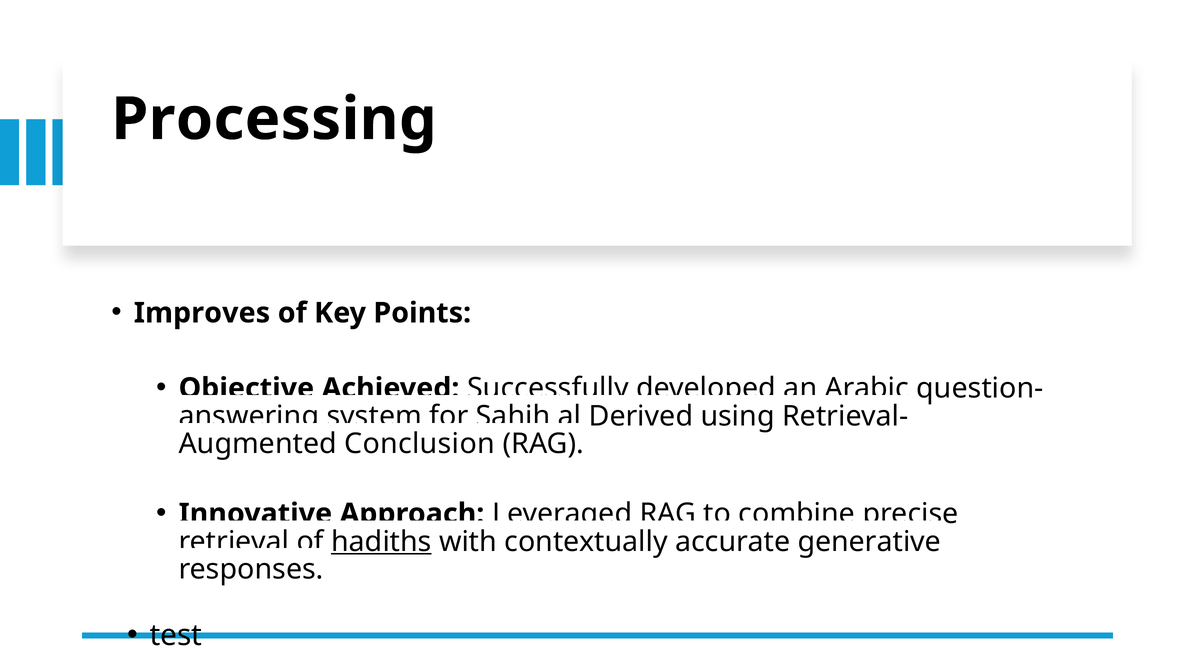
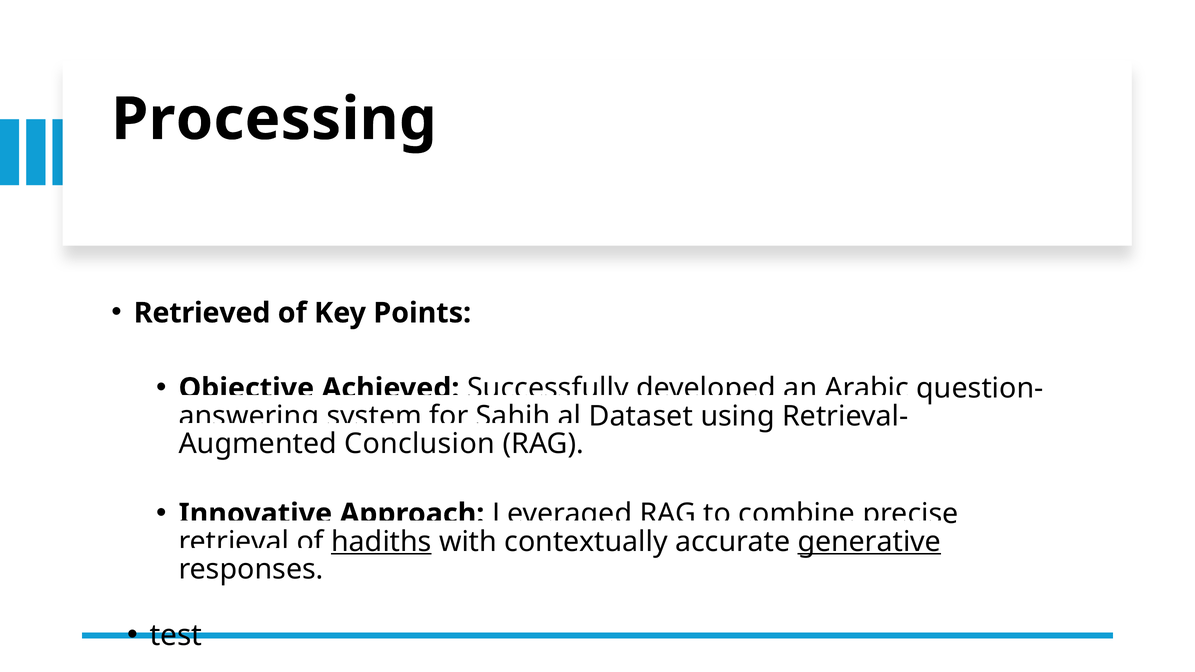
Improves: Improves -> Retrieved
Derived: Derived -> Dataset
generative underline: none -> present
